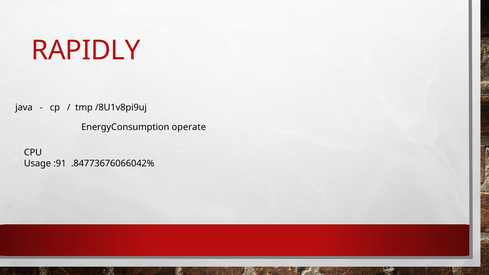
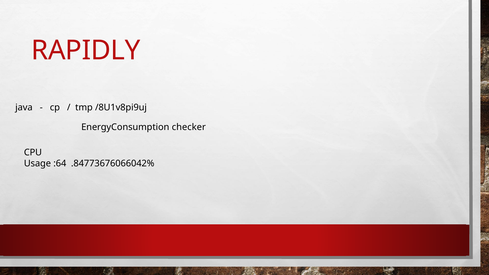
operate: operate -> checker
:91: :91 -> :64
